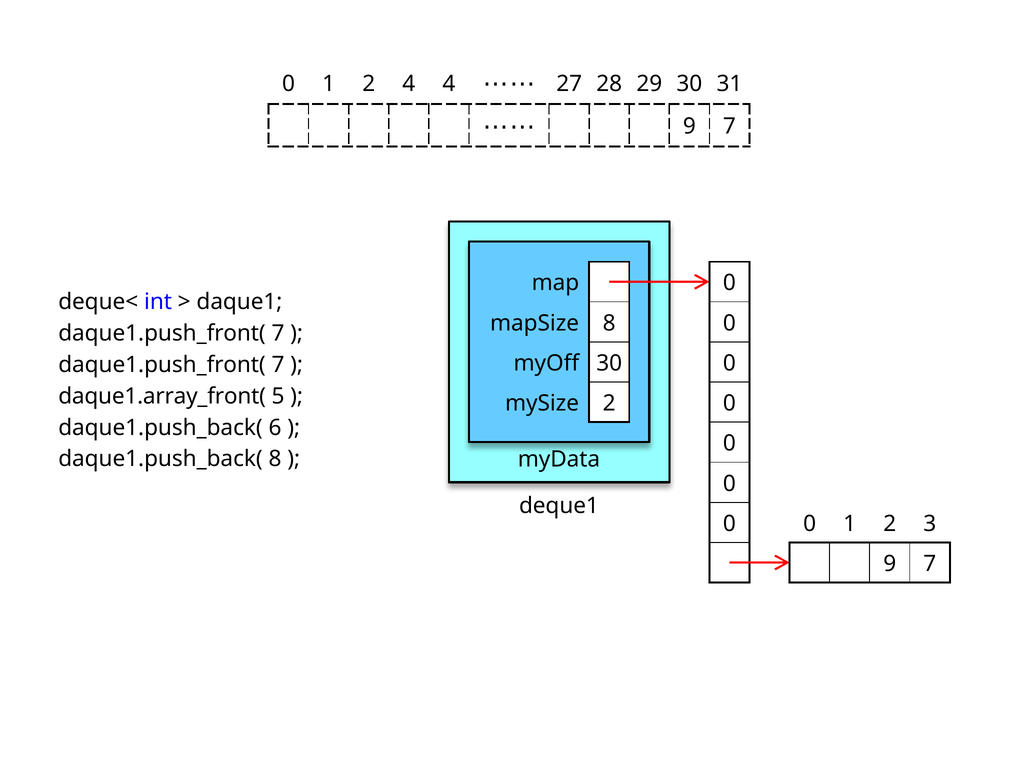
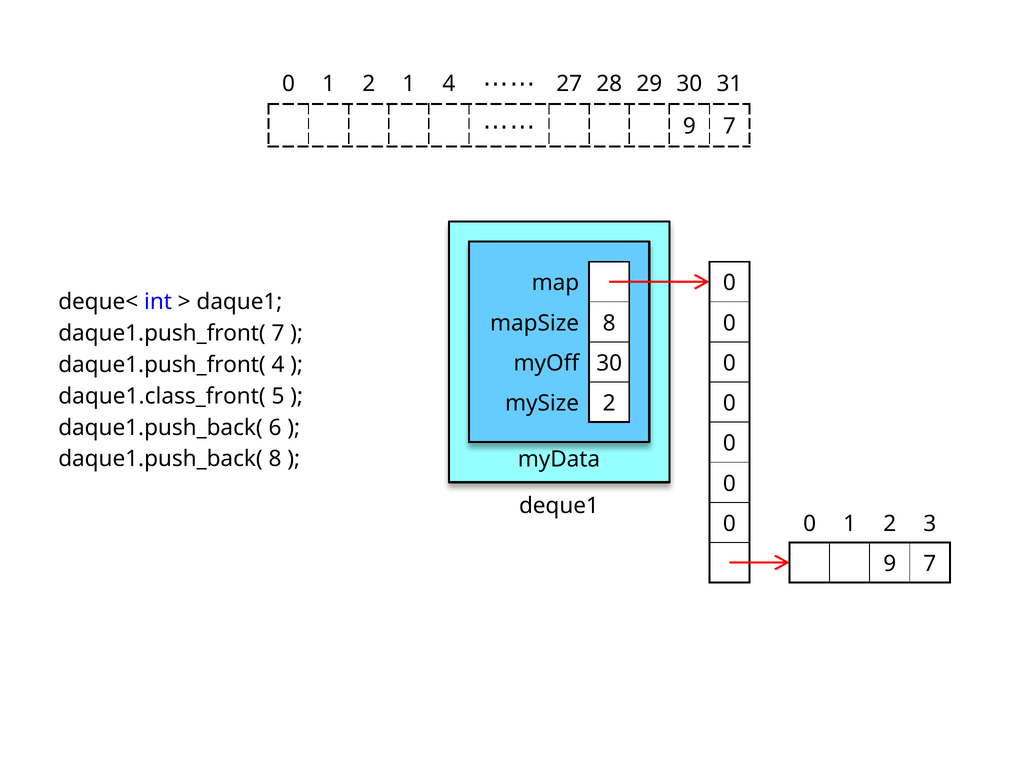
2 4: 4 -> 1
7 at (278, 365): 7 -> 4
daque1.array_front(: daque1.array_front( -> daque1.class_front(
